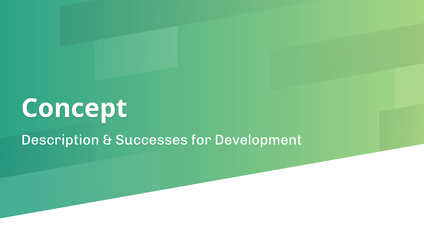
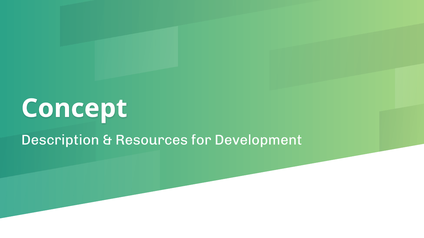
Successes: Successes -> Resources
